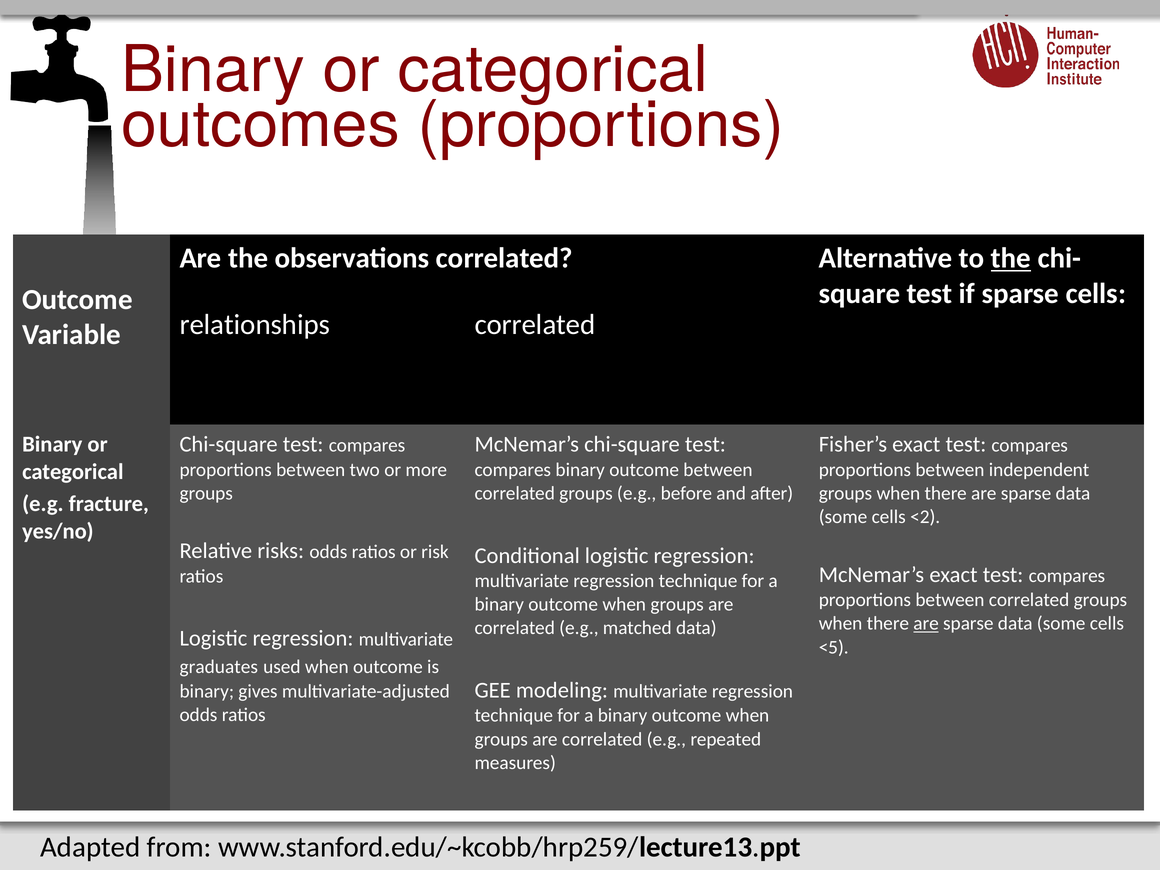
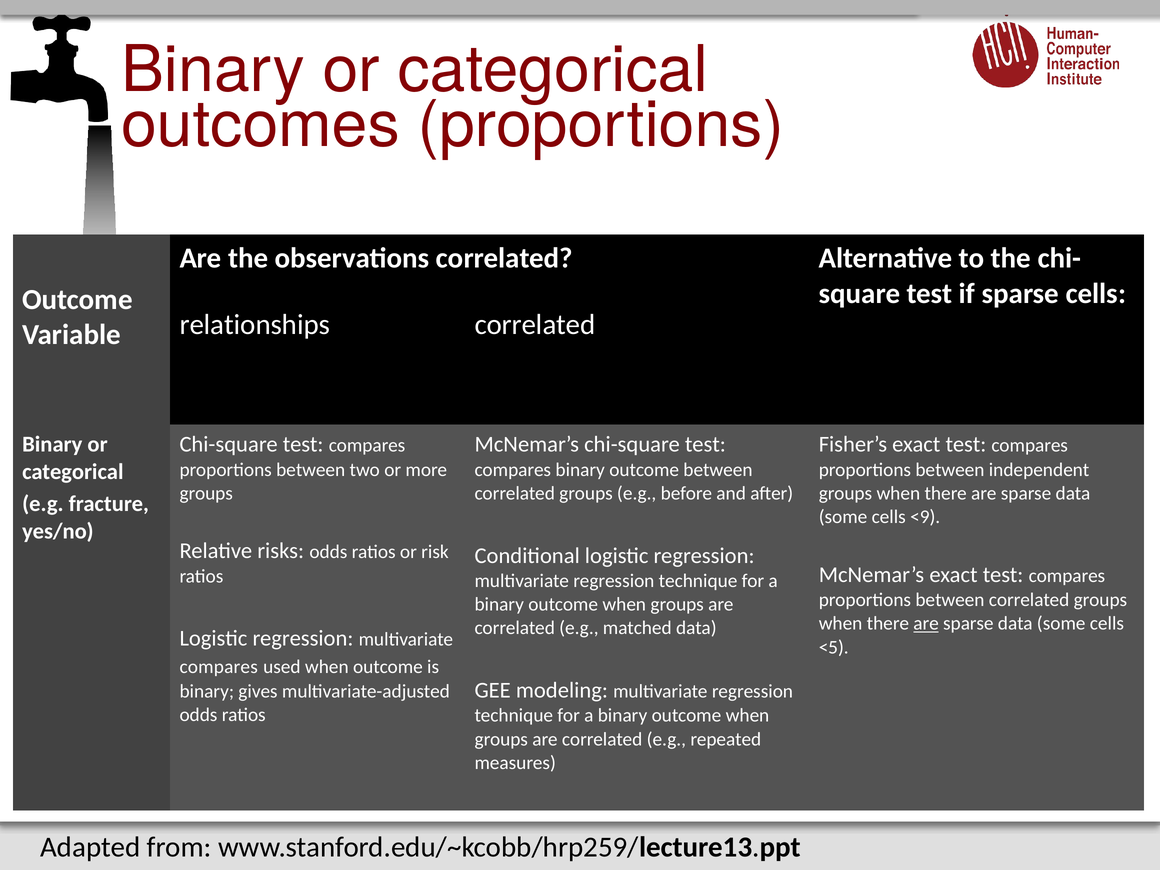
the at (1011, 258) underline: present -> none
<2: <2 -> <9
graduates at (219, 667): graduates -> compares
